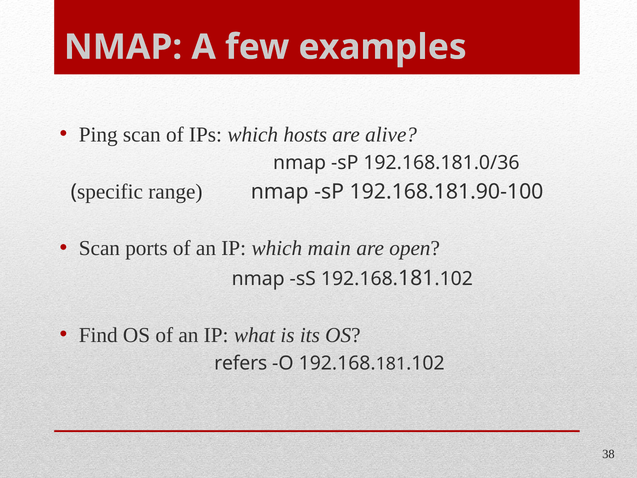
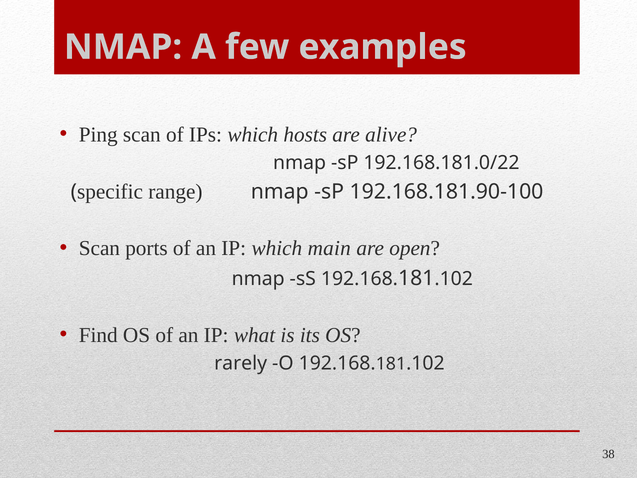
192.168.181.0/36: 192.168.181.0/36 -> 192.168.181.0/22
refers: refers -> rarely
